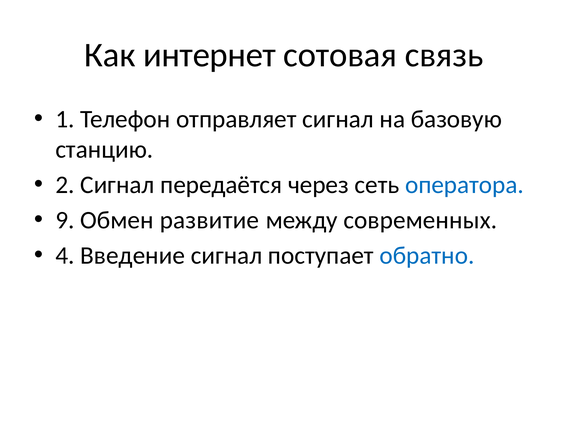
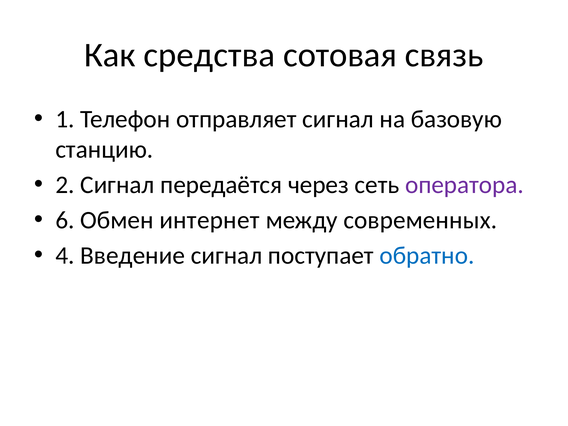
интернет: интернет -> средства
оператора colour: blue -> purple
9: 9 -> 6
развитие: развитие -> интернет
